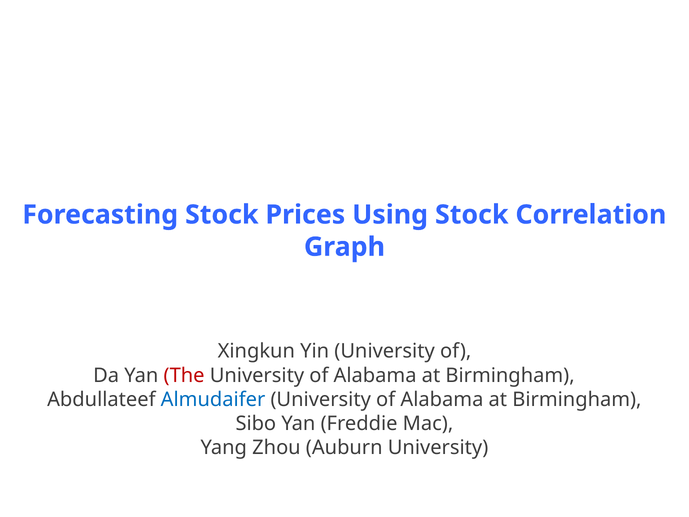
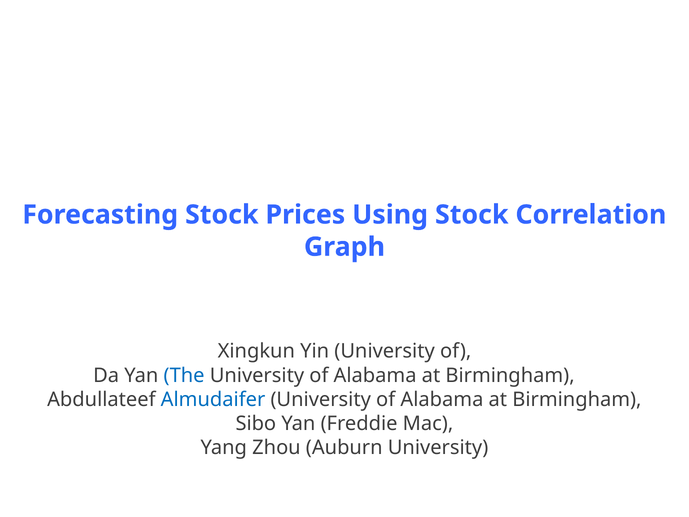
The colour: red -> blue
